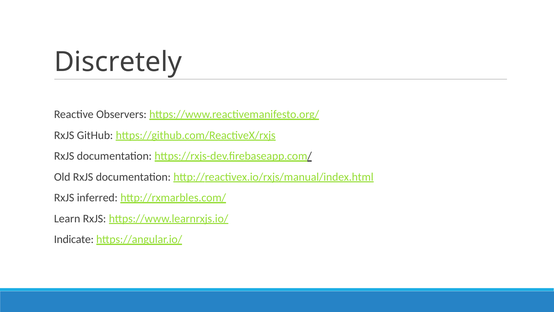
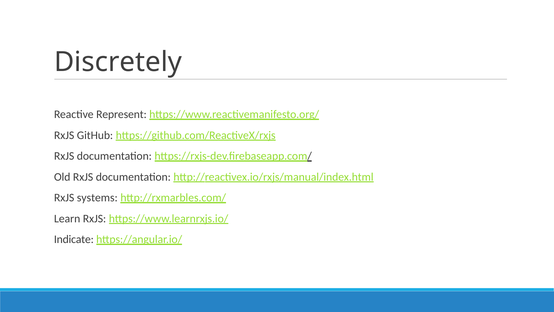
Observers: Observers -> Represent
inferred: inferred -> systems
